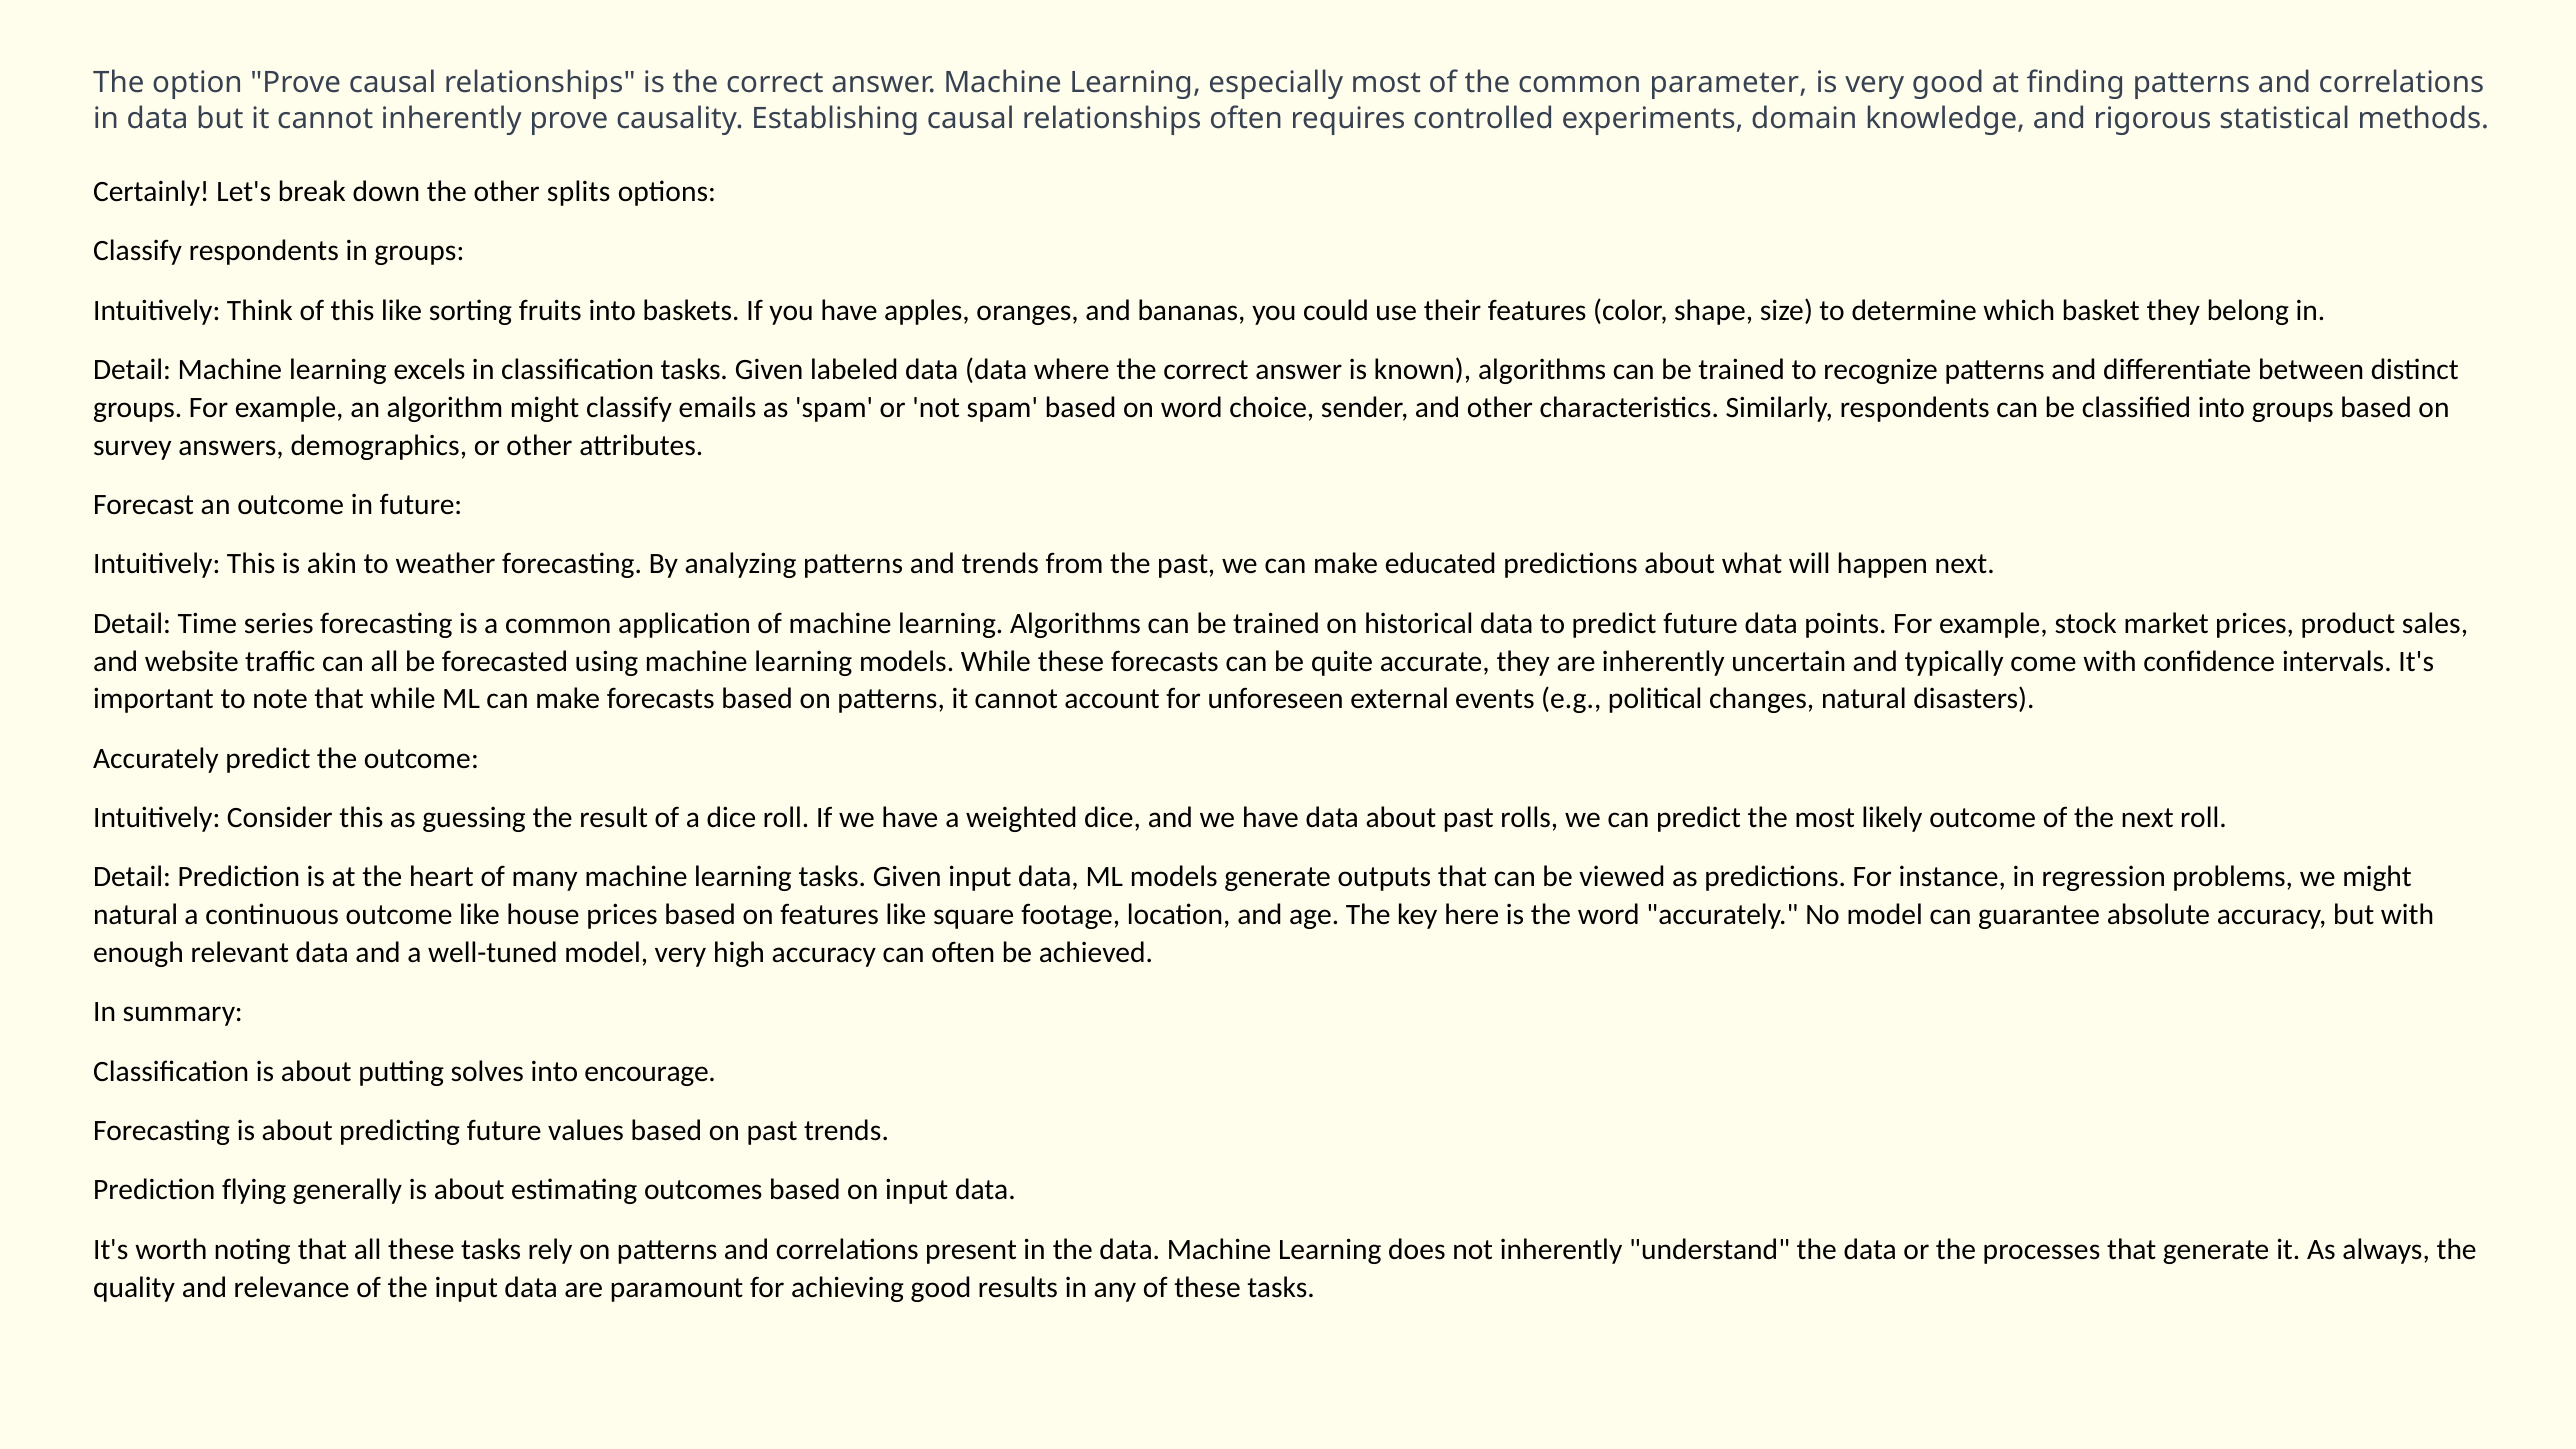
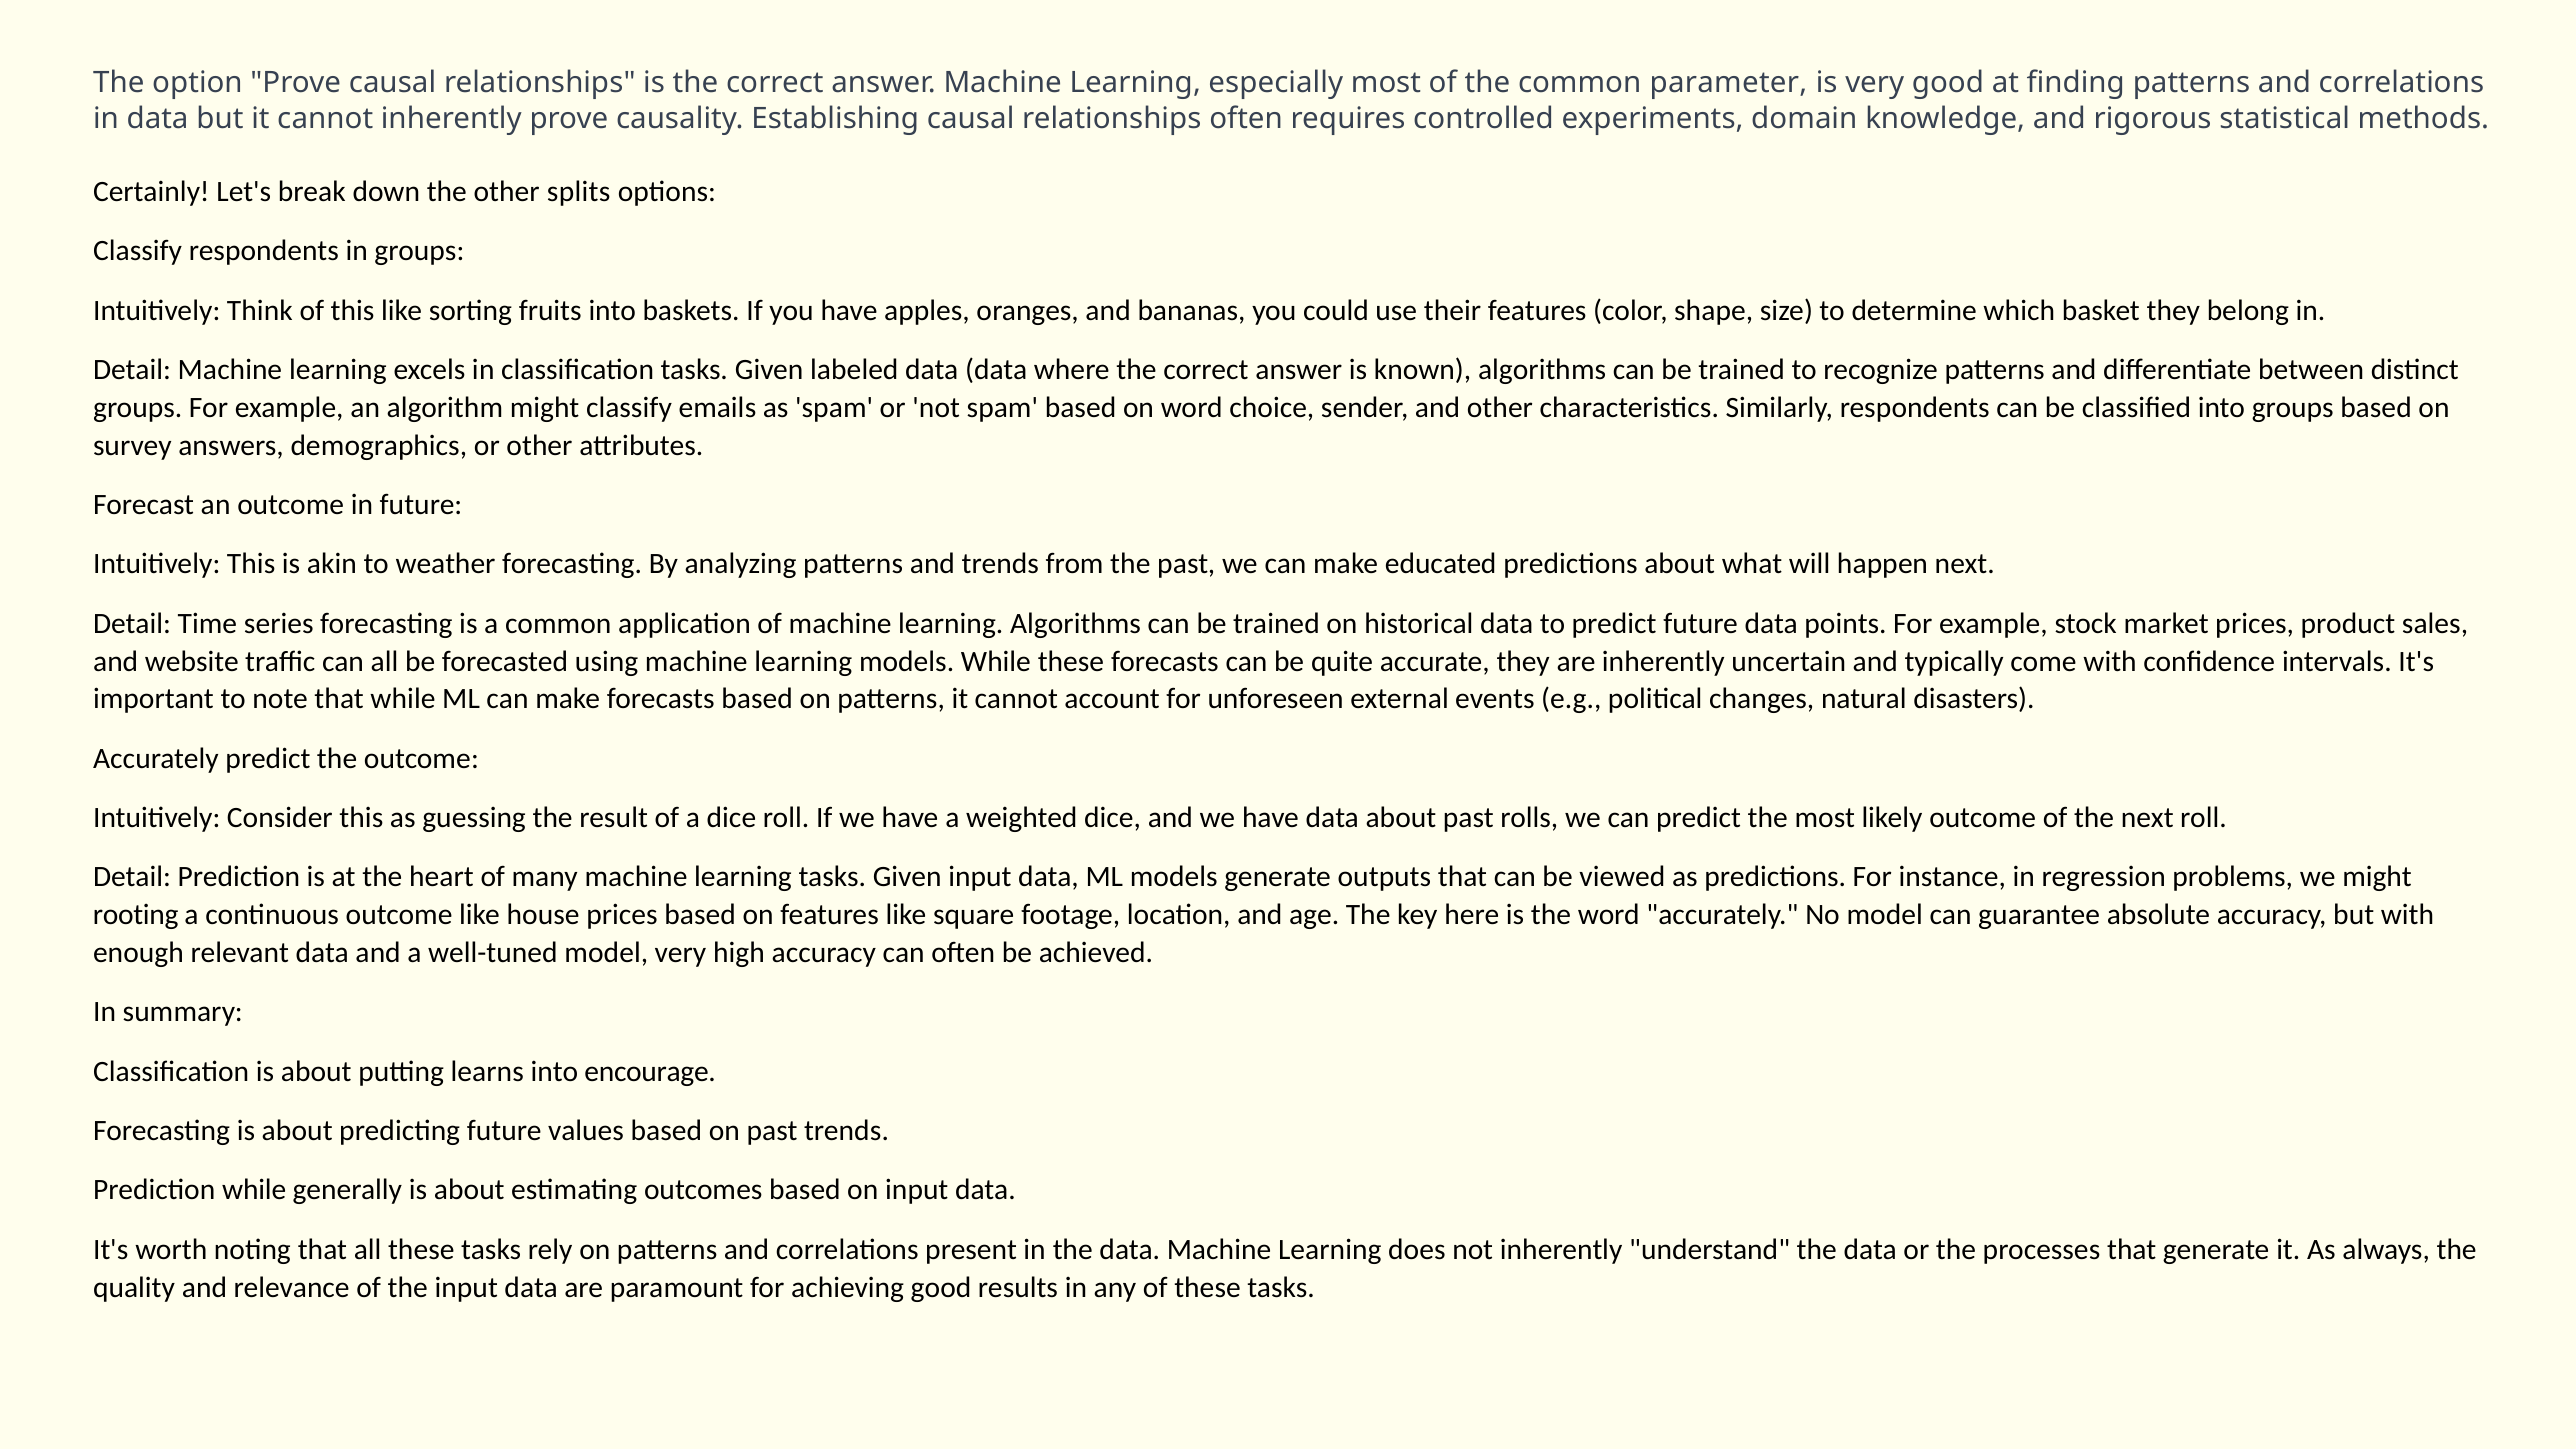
natural at (136, 915): natural -> rooting
solves: solves -> learns
Prediction flying: flying -> while
